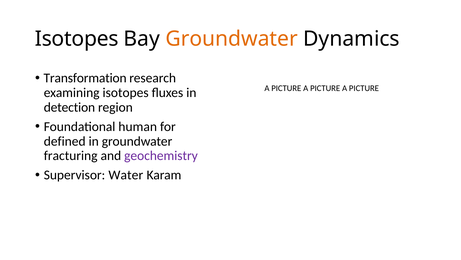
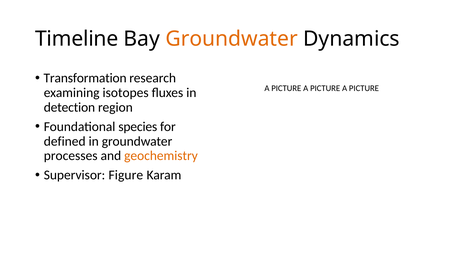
Isotopes at (77, 39): Isotopes -> Timeline
human: human -> species
fracturing: fracturing -> processes
geochemistry colour: purple -> orange
Water: Water -> Figure
